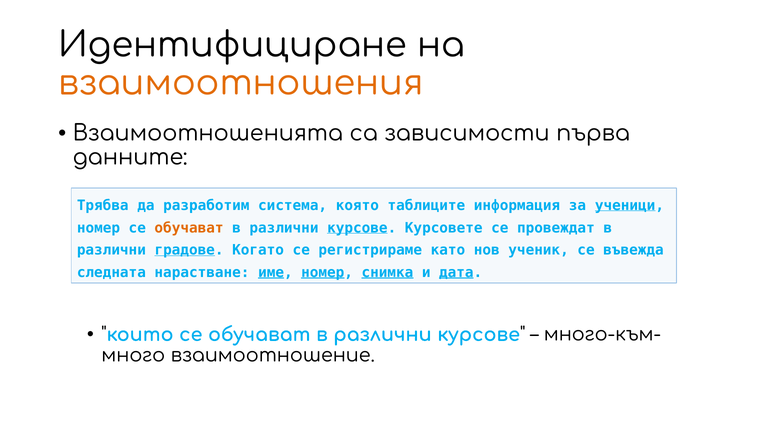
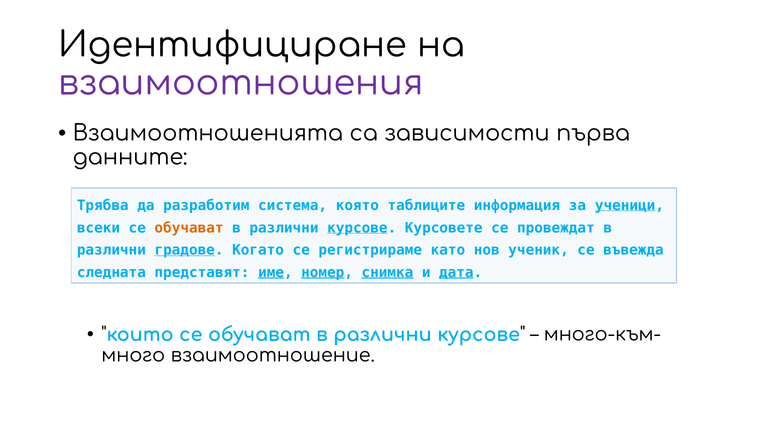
взаимоотношения colour: orange -> purple
номер at (98, 228): номер -> всеки
нарастване: нарастване -> представят
